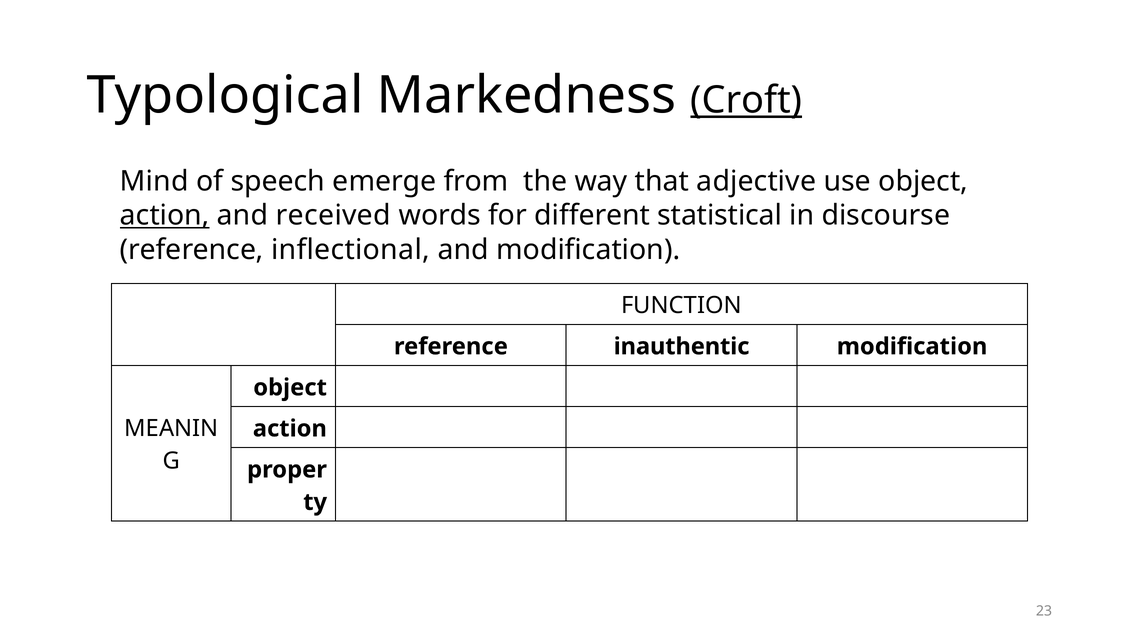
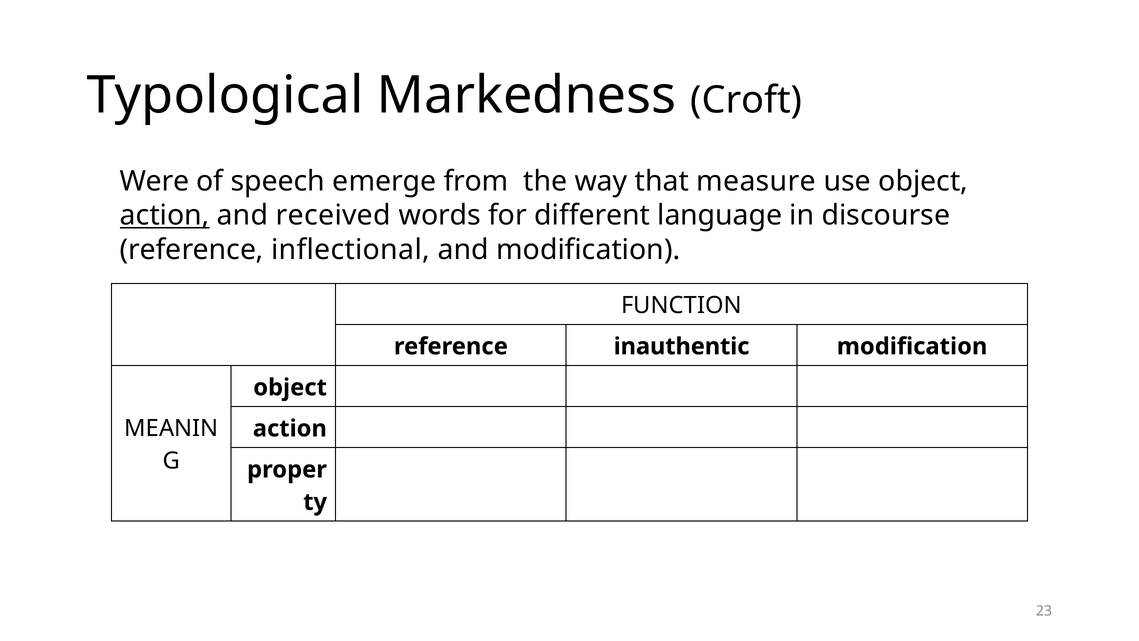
Croft underline: present -> none
Mind: Mind -> Were
adjective: adjective -> measure
statistical: statistical -> language
